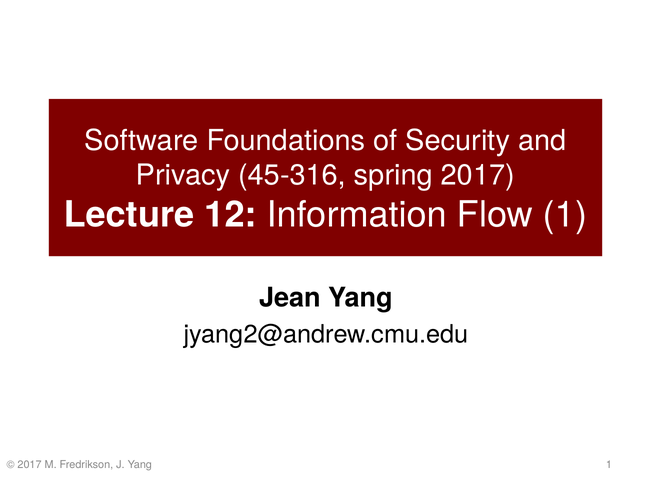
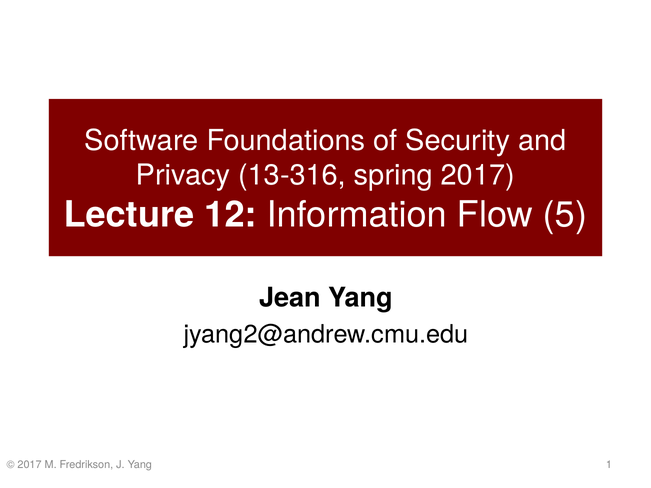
45-316: 45-316 -> 13-316
Flow 1: 1 -> 5
